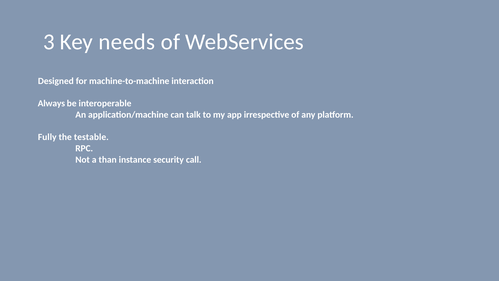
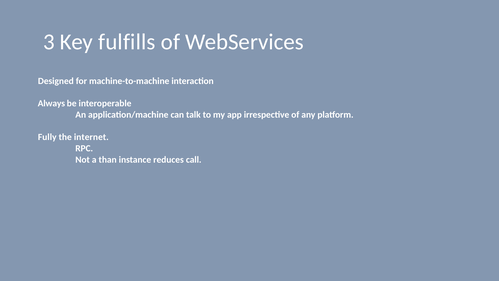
needs: needs -> fulfills
testable: testable -> internet
security: security -> reduces
